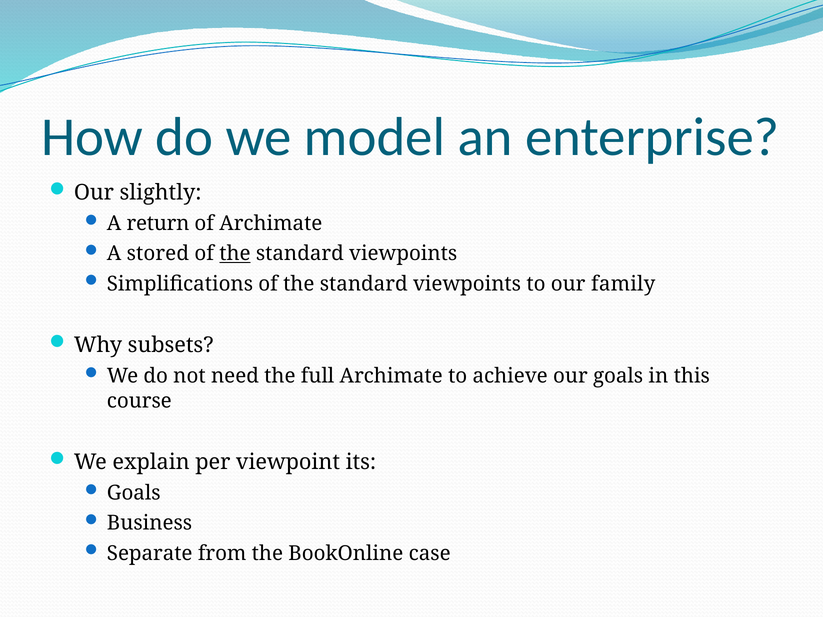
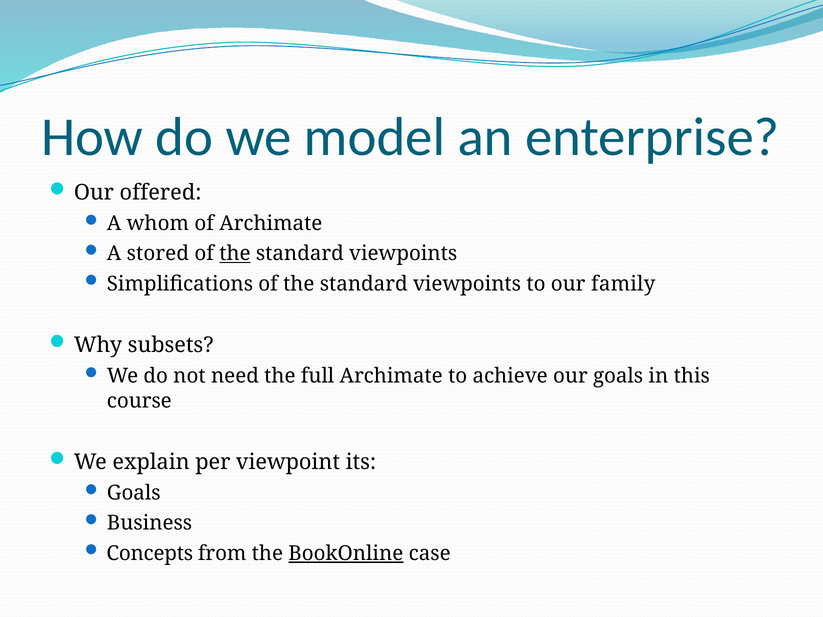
slightly: slightly -> offered
return: return -> whom
Separate: Separate -> Concepts
BookOnline underline: none -> present
